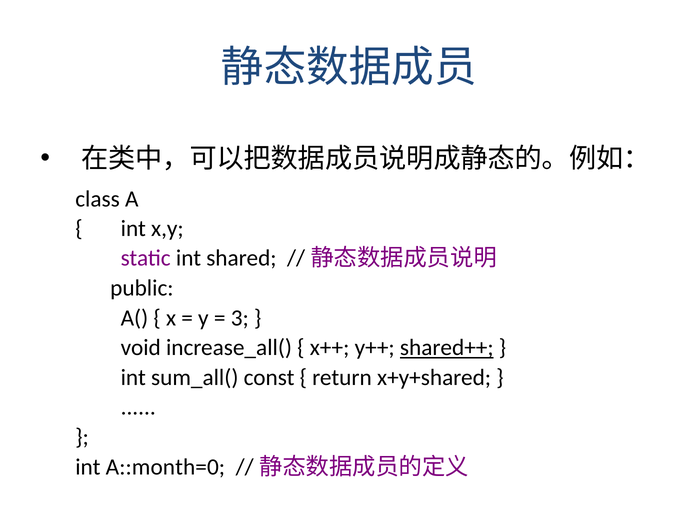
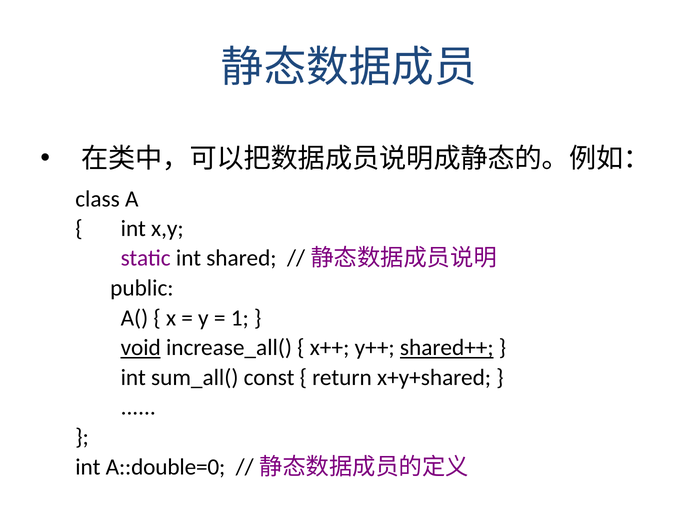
3: 3 -> 1
void underline: none -> present
A::month=0: A::month=0 -> A::double=0
